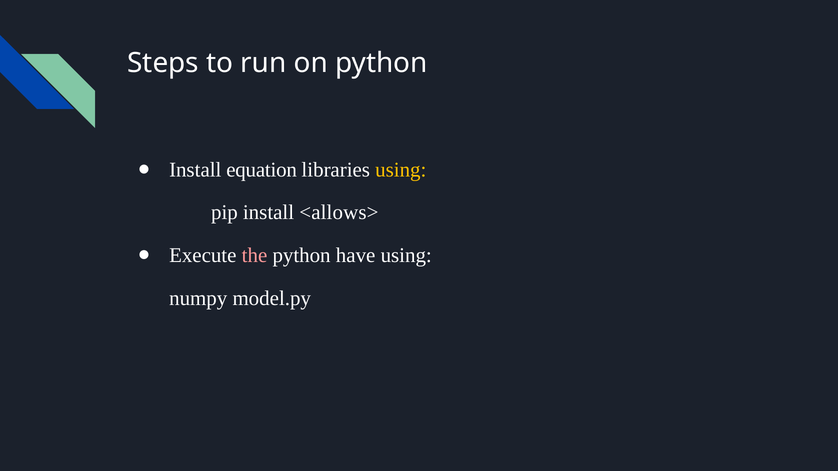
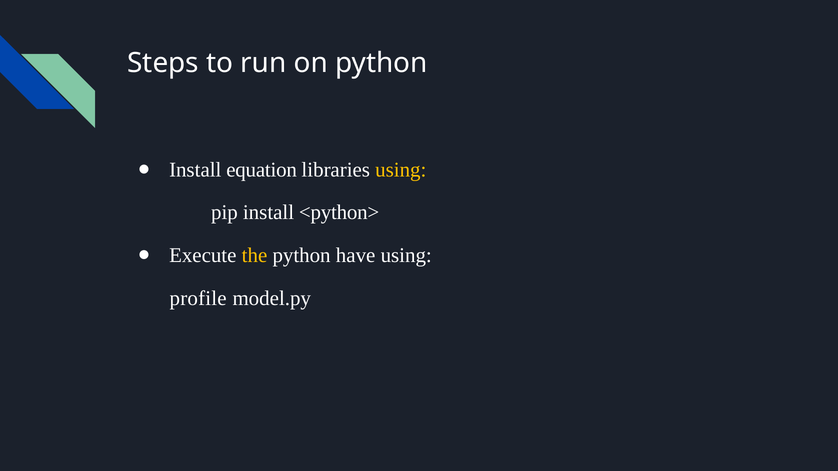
<allows>: <allows> -> <python>
the colour: pink -> yellow
numpy: numpy -> profile
